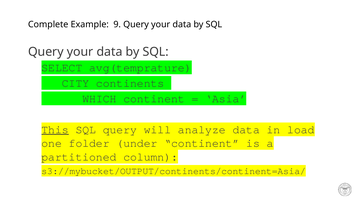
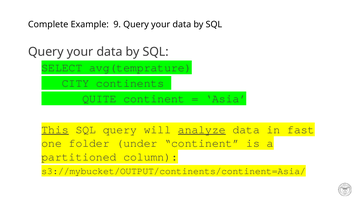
WHICH: WHICH -> QUITE
analyze underline: none -> present
load: load -> fast
